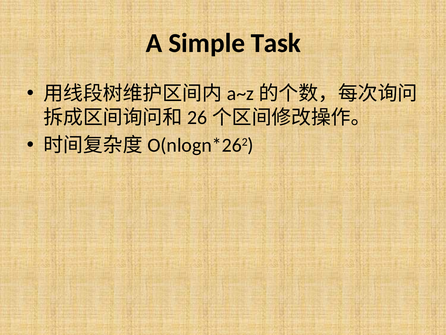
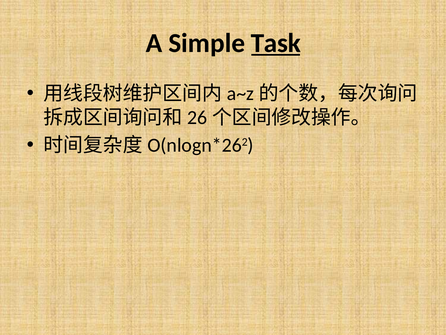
Task underline: none -> present
